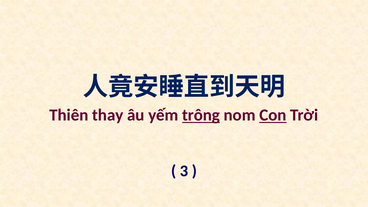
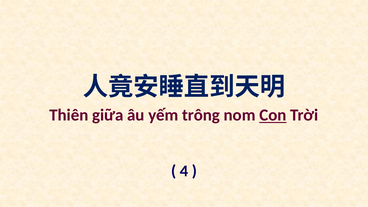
thay: thay -> giữa
trông underline: present -> none
3: 3 -> 4
